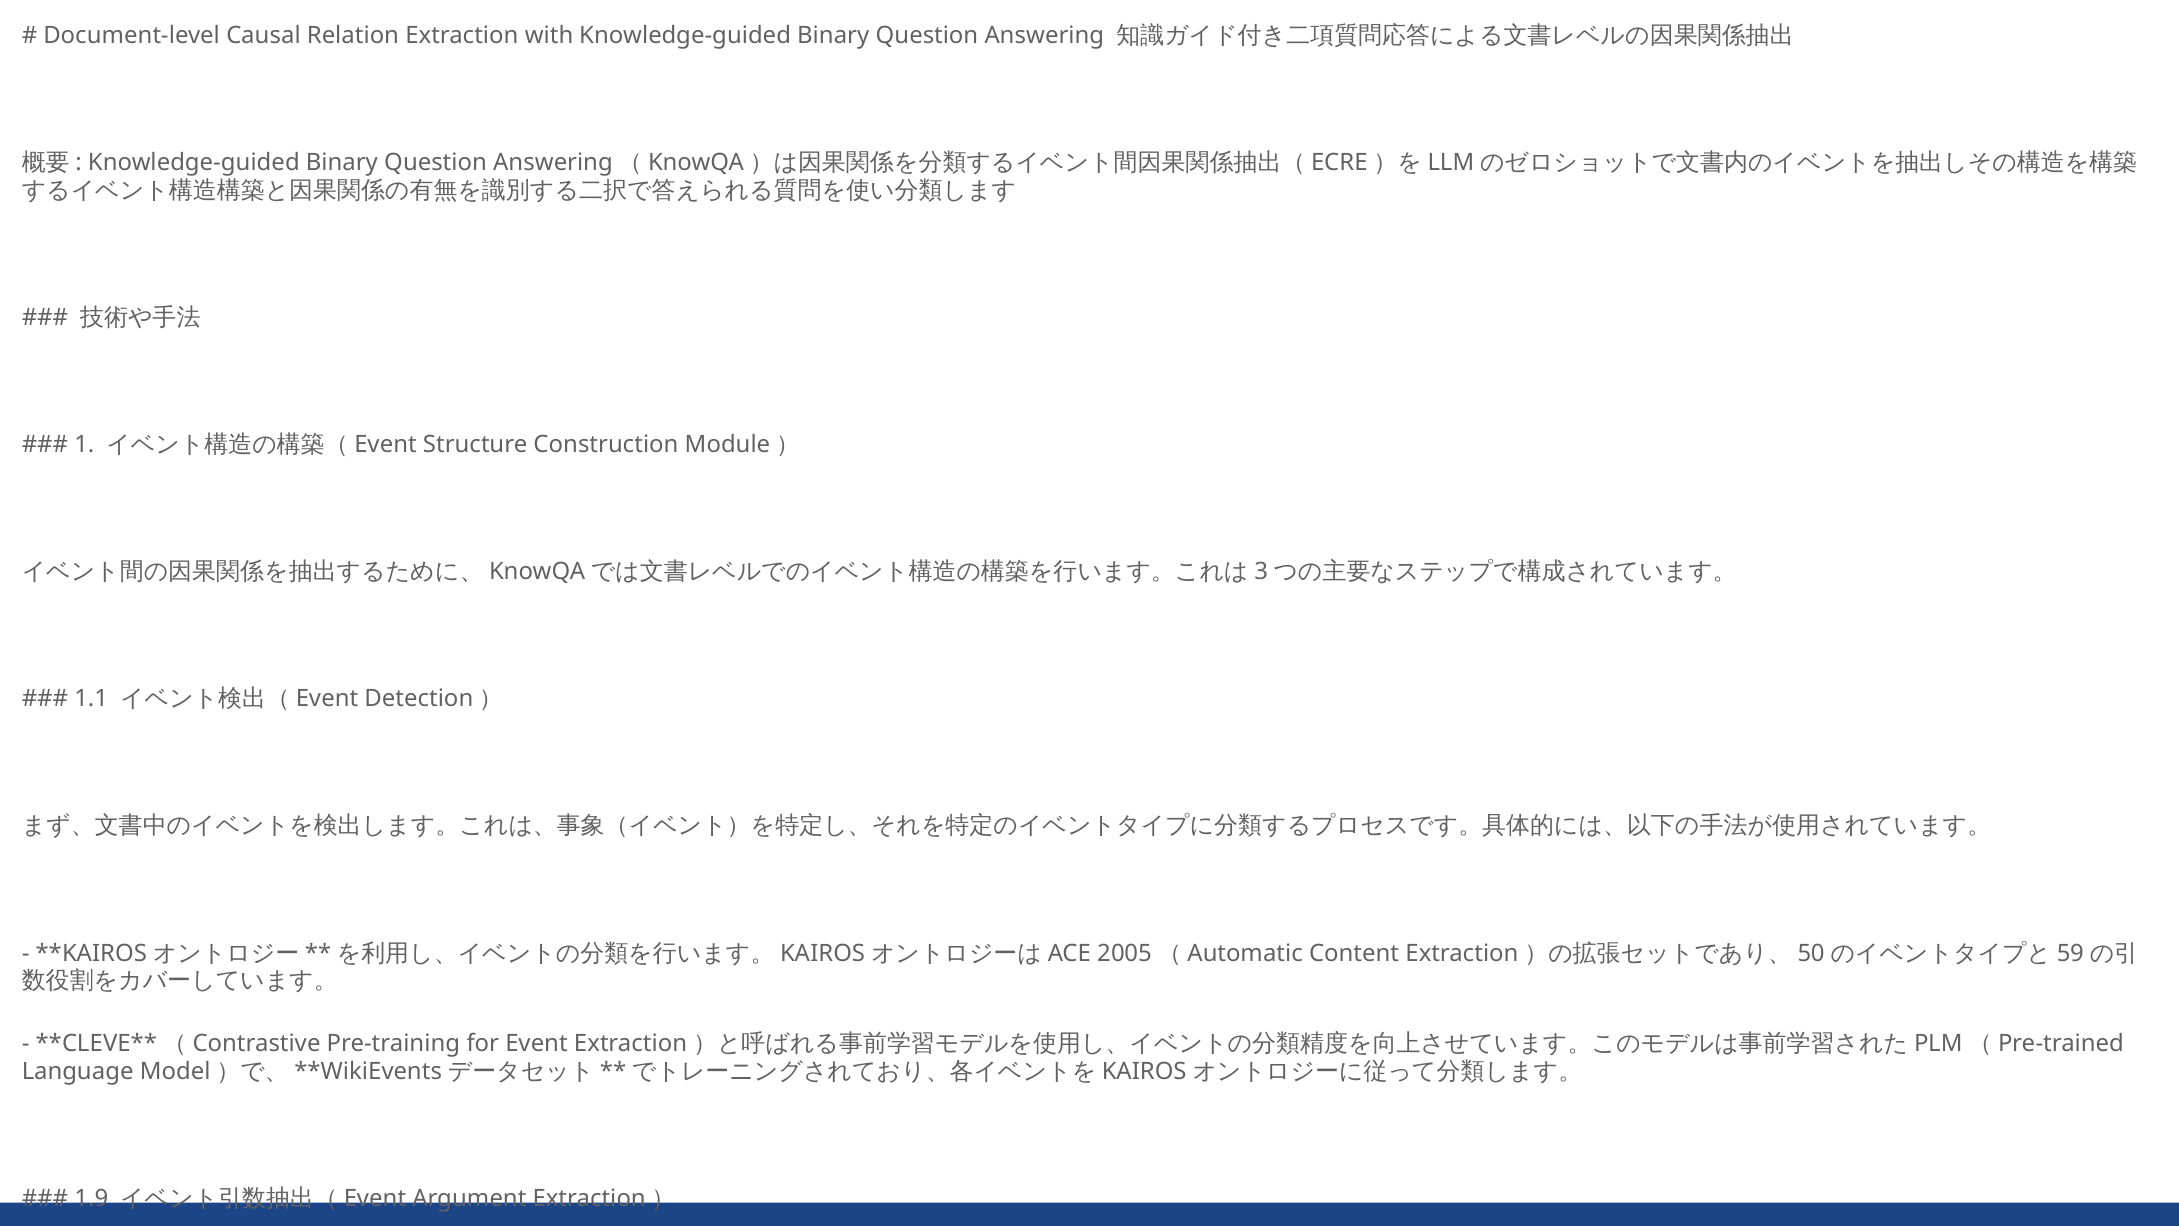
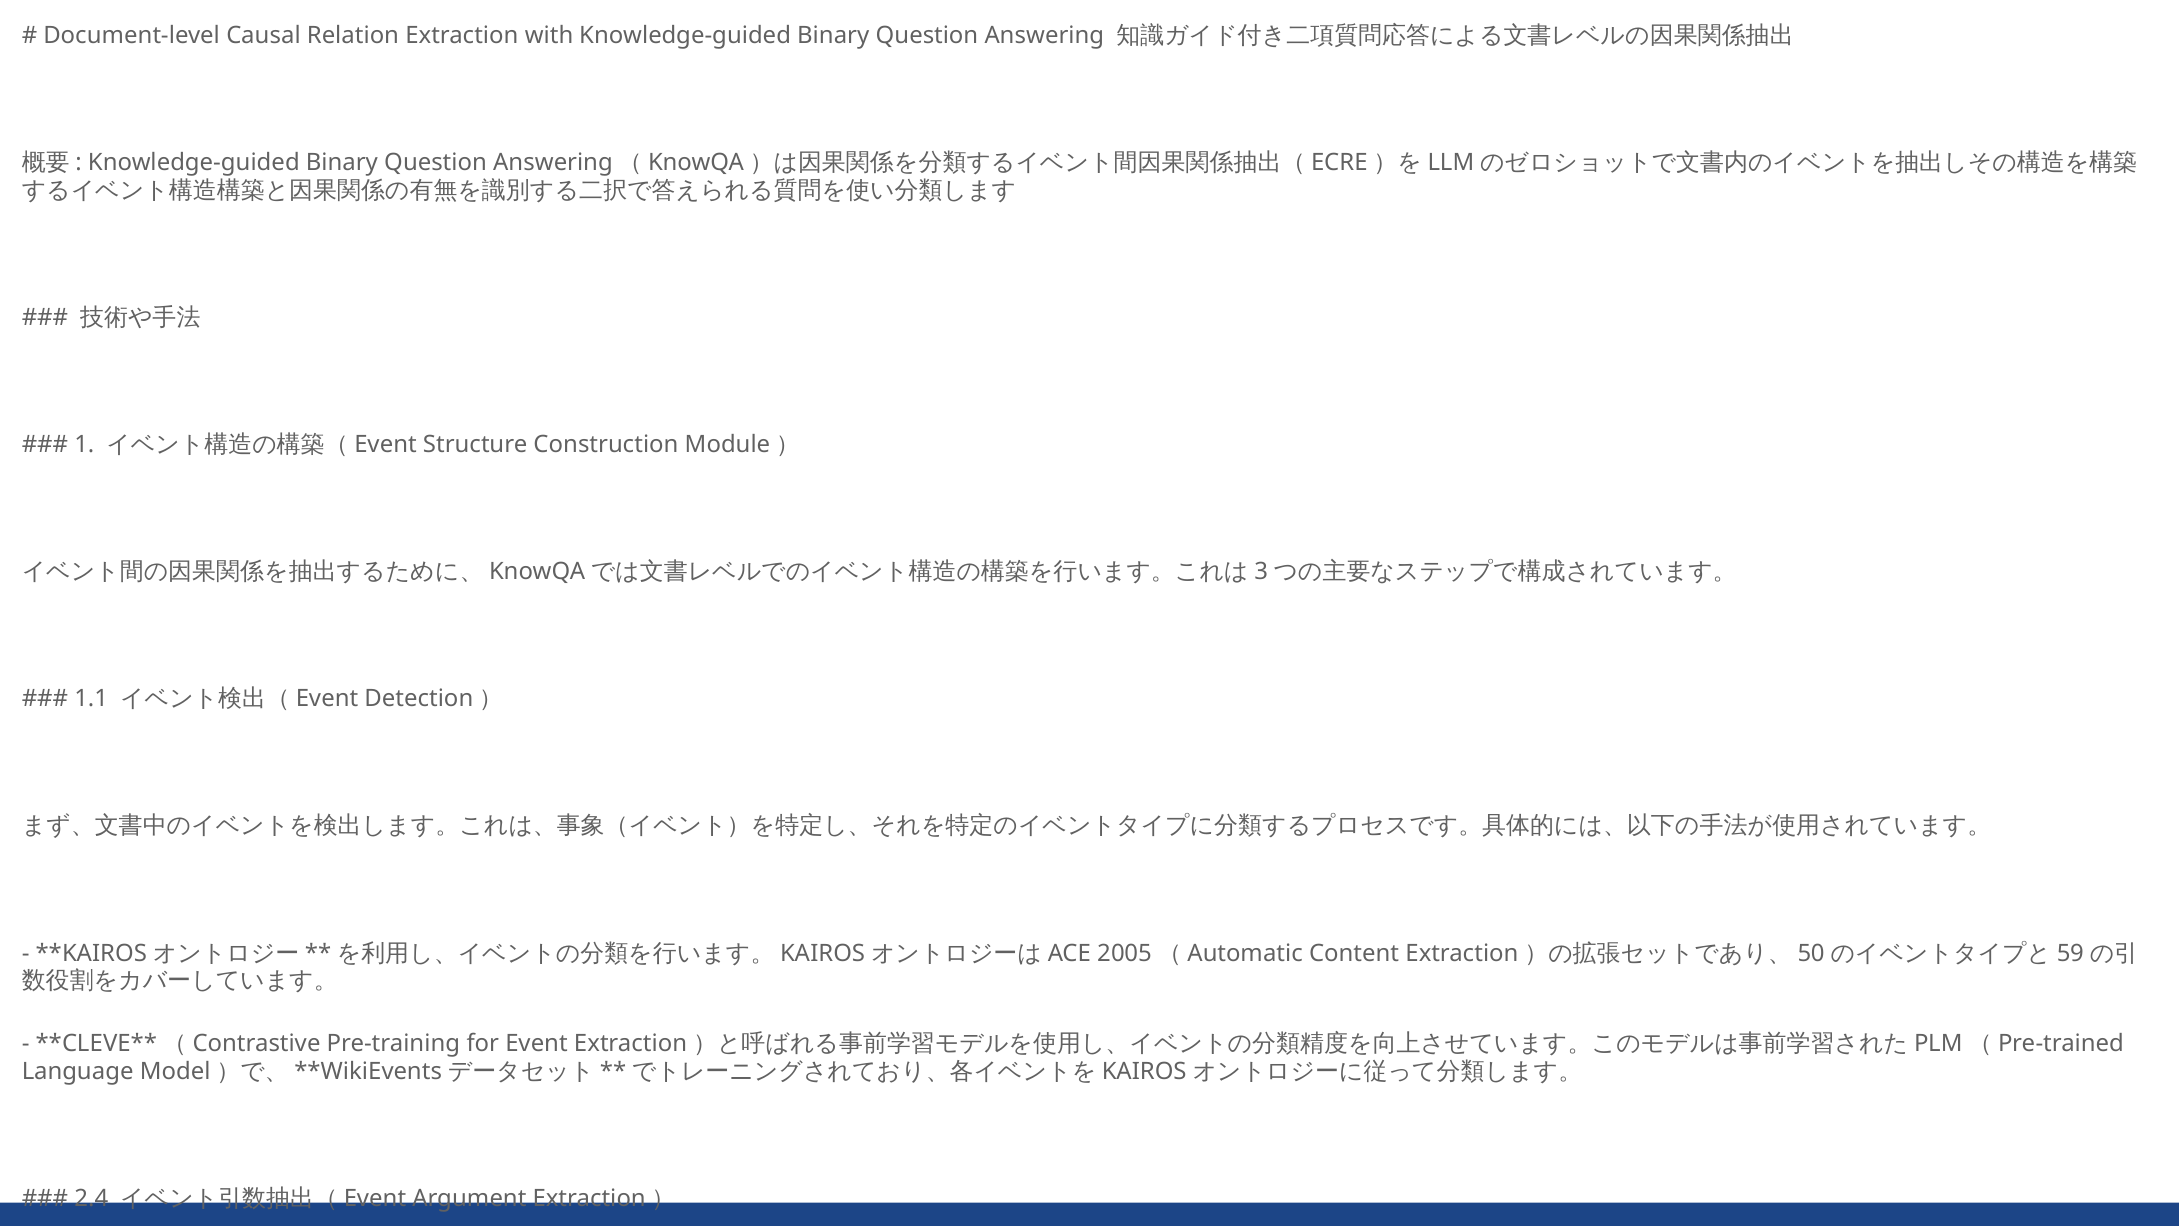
1.9: 1.9 -> 2.4
